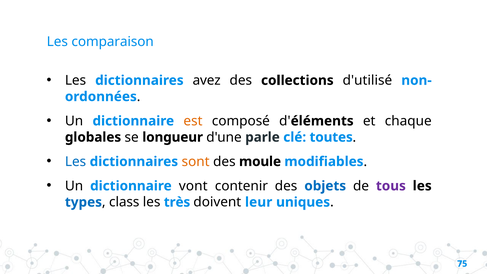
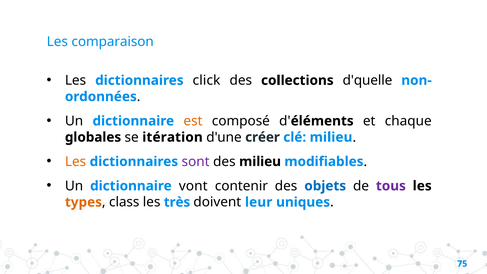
avez: avez -> click
d'utilisé: d'utilisé -> d'quelle
longueur: longueur -> itération
parle: parle -> créer
clé toutes: toutes -> milieu
Les at (76, 162) colour: blue -> orange
sont colour: orange -> purple
des moule: moule -> milieu
types colour: blue -> orange
